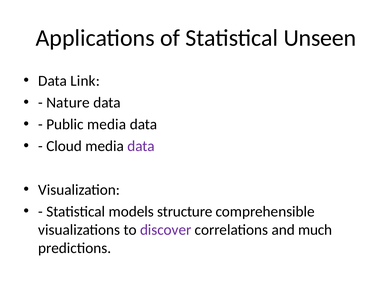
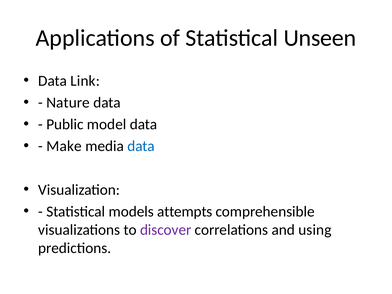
Public media: media -> model
Cloud: Cloud -> Make
data at (141, 146) colour: purple -> blue
structure: structure -> attempts
much: much -> using
